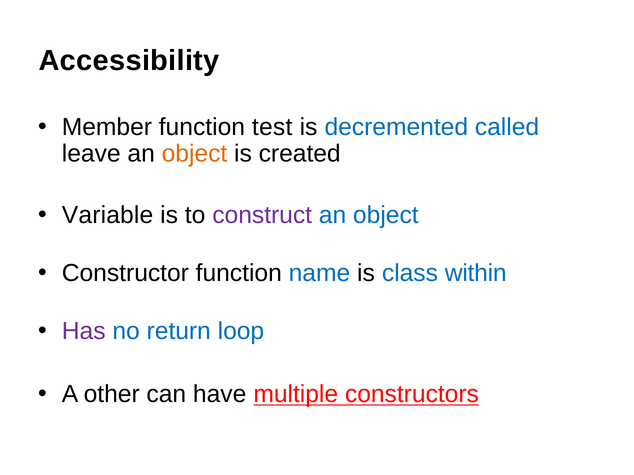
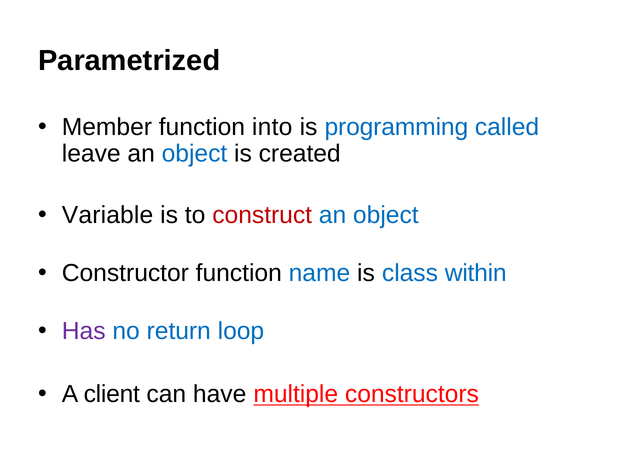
Accessibility: Accessibility -> Parametrized
test: test -> into
decremented: decremented -> programming
object at (194, 154) colour: orange -> blue
construct colour: purple -> red
other: other -> client
